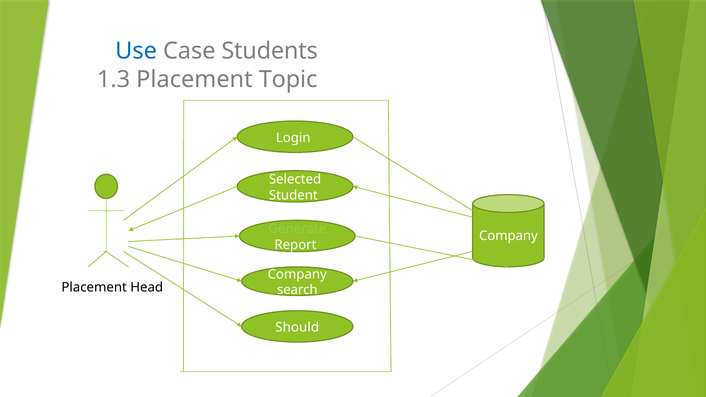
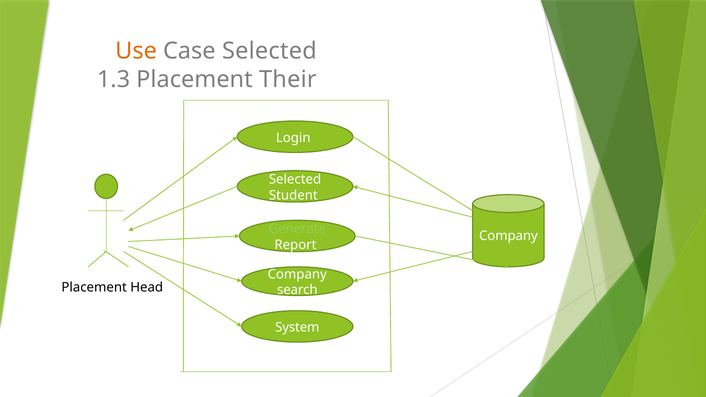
Use colour: blue -> orange
Case Students: Students -> Selected
Topic: Topic -> Their
Should: Should -> System
